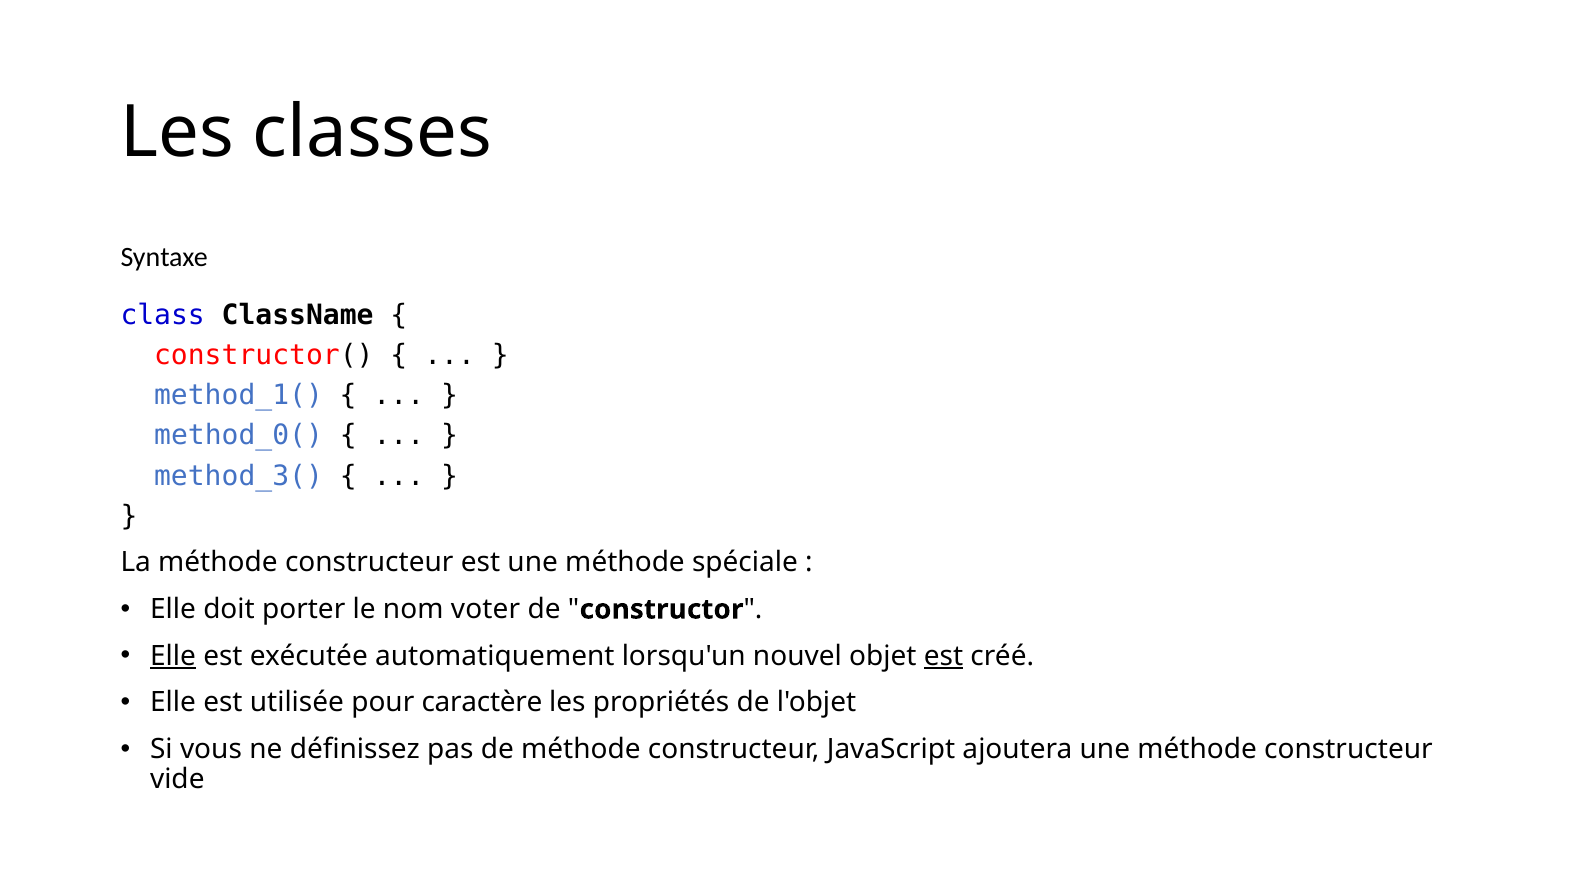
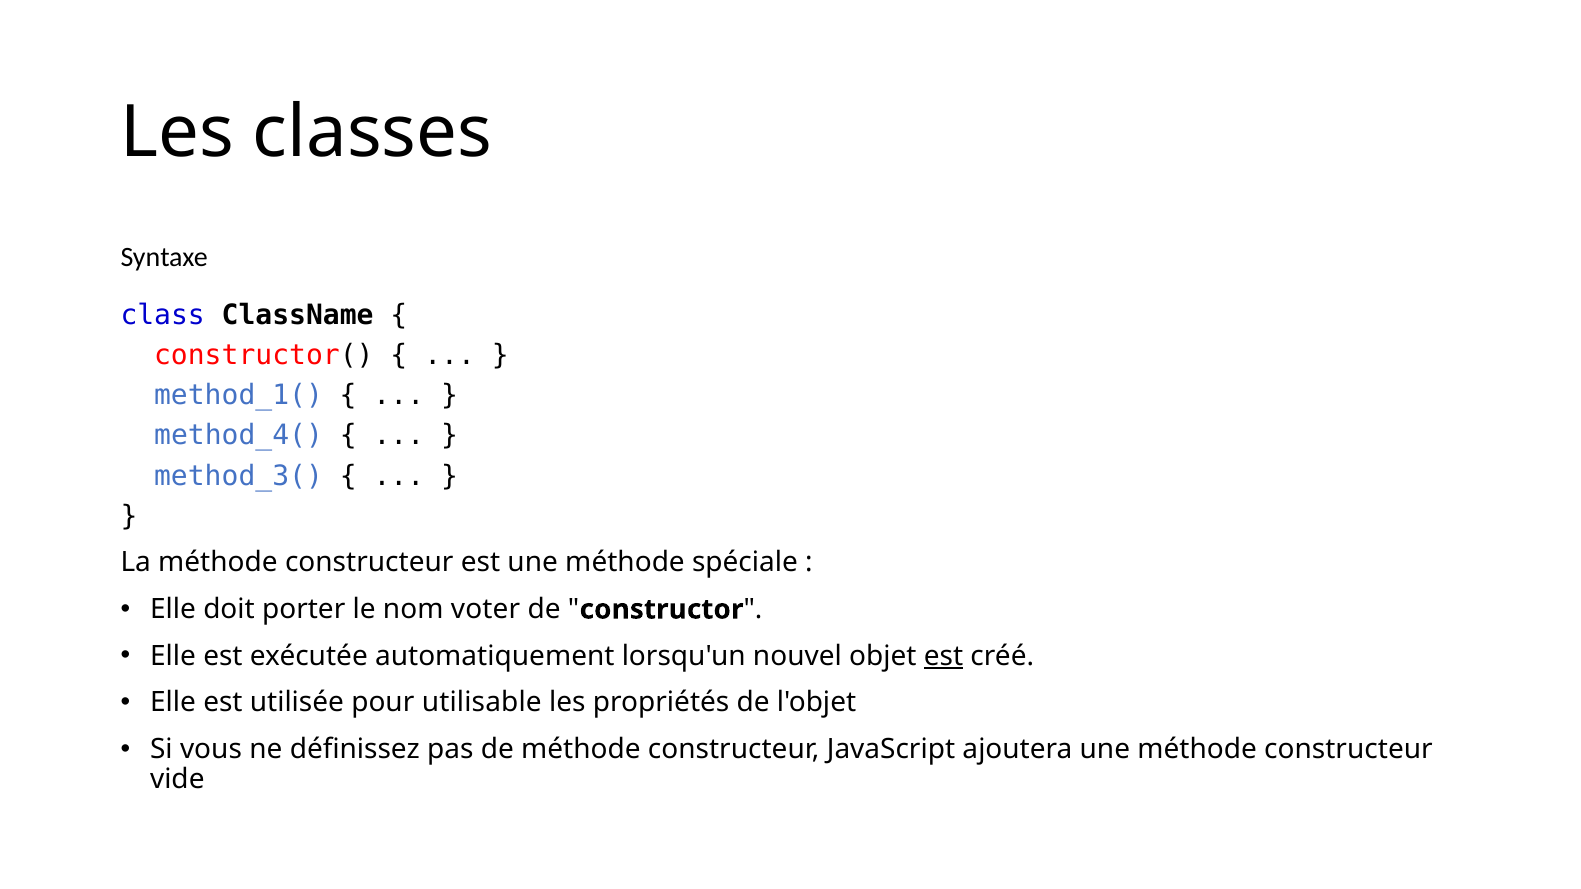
method_0(: method_0( -> method_4(
Elle at (173, 656) underline: present -> none
caractère: caractère -> utilisable
